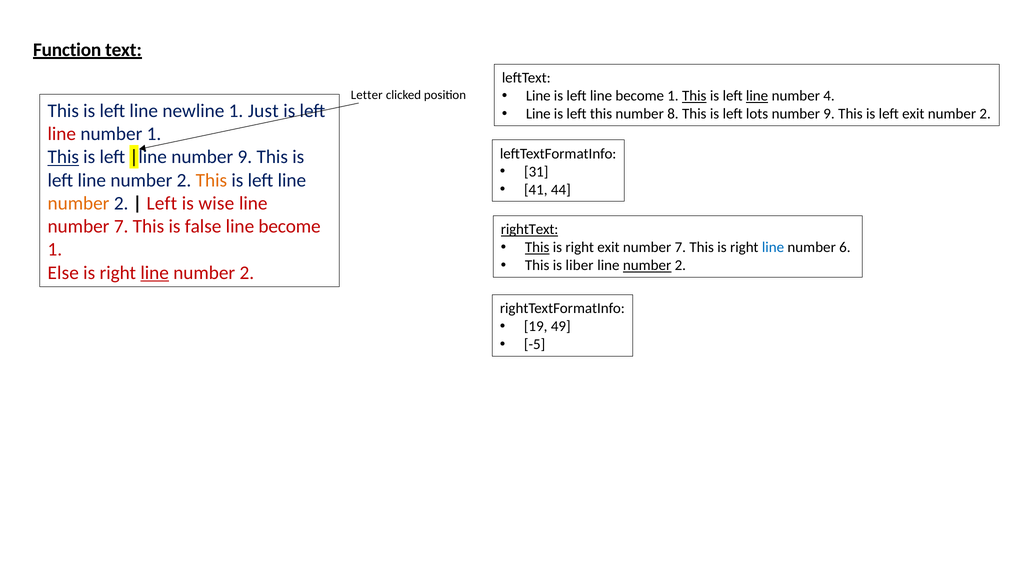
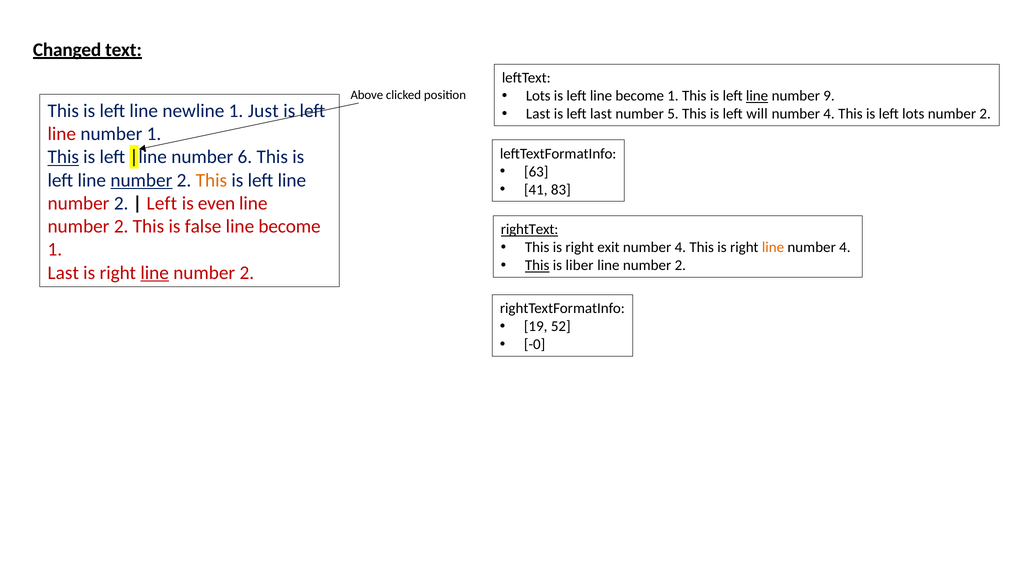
Function: Function -> Changed
Line at (538, 96): Line -> Lots
This at (694, 96) underline: present -> none
4: 4 -> 9
Letter: Letter -> Above
Line at (538, 114): Line -> Last
left this: this -> last
8: 8 -> 5
lots: lots -> will
9 at (829, 114): 9 -> 4
left exit: exit -> lots
9 at (245, 157): 9 -> 6
31: 31 -> 63
number at (141, 180) underline: none -> present
44: 44 -> 83
number at (79, 203) colour: orange -> red
wise: wise -> even
7 at (121, 226): 7 -> 2
This at (537, 247) underline: present -> none
7 at (680, 247): 7 -> 4
line at (773, 247) colour: blue -> orange
6 at (845, 247): 6 -> 4
This at (537, 265) underline: none -> present
number at (647, 265) underline: present -> none
Else at (63, 273): Else -> Last
49: 49 -> 52
-5: -5 -> -0
